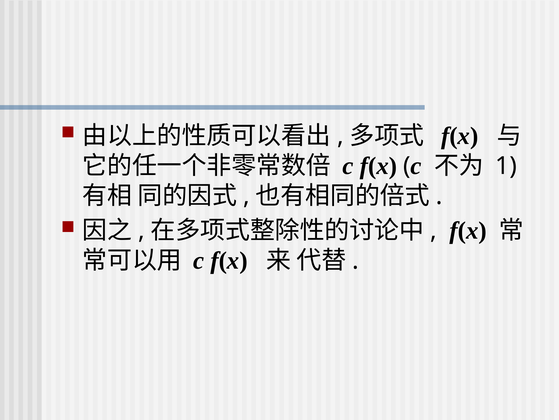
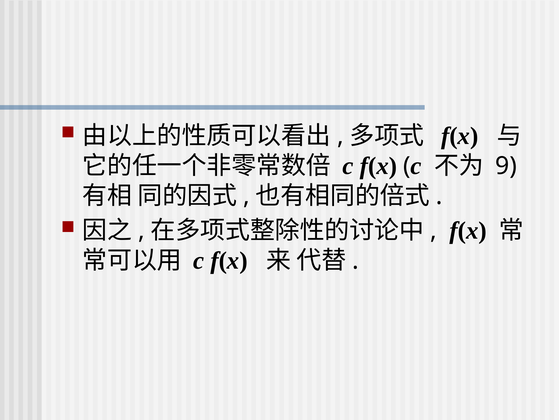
1: 1 -> 9
